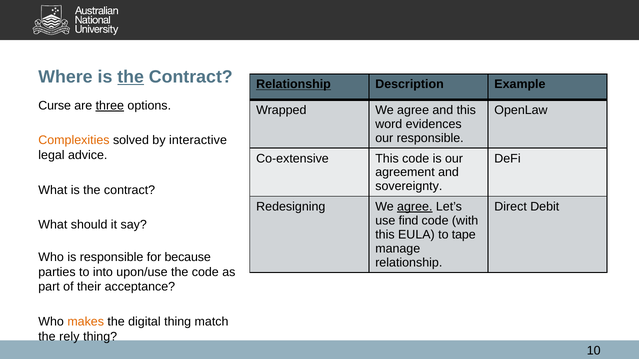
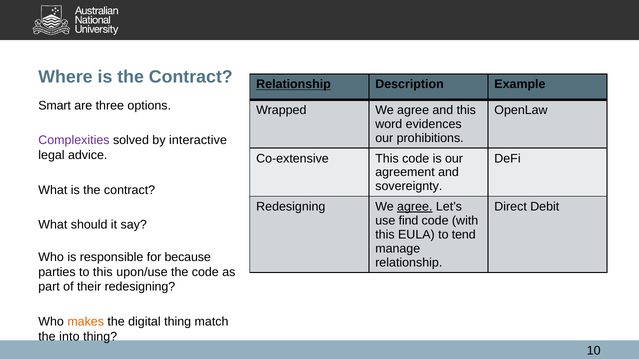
the at (131, 77) underline: present -> none
Curse: Curse -> Smart
three underline: present -> none
our responsible: responsible -> prohibitions
Complexities colour: orange -> purple
tape: tape -> tend
to into: into -> this
their acceptance: acceptance -> redesigning
rely: rely -> into
